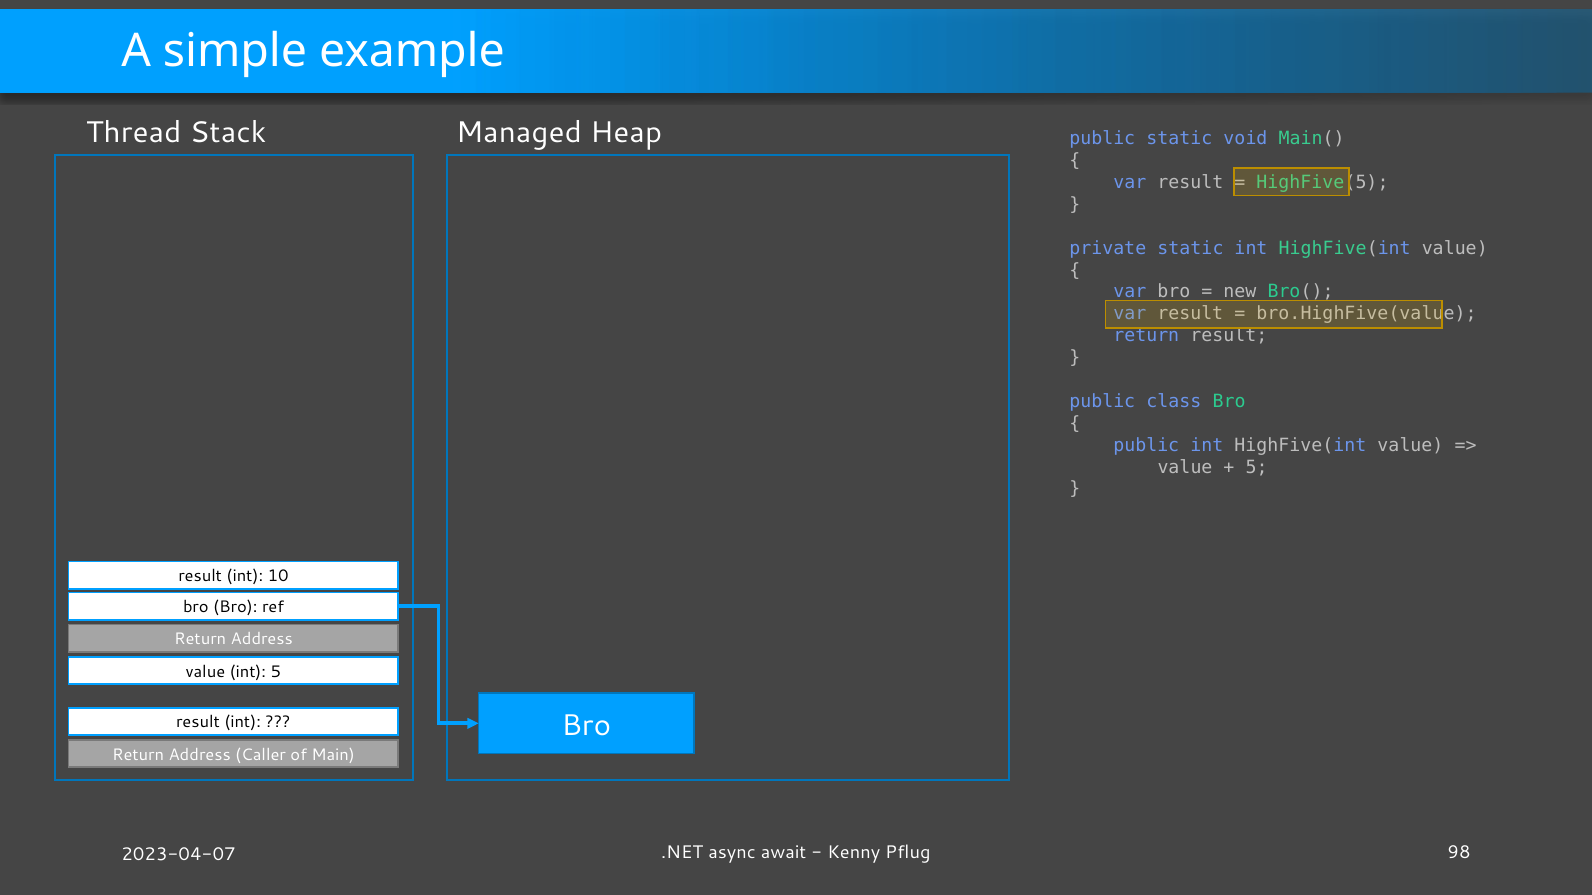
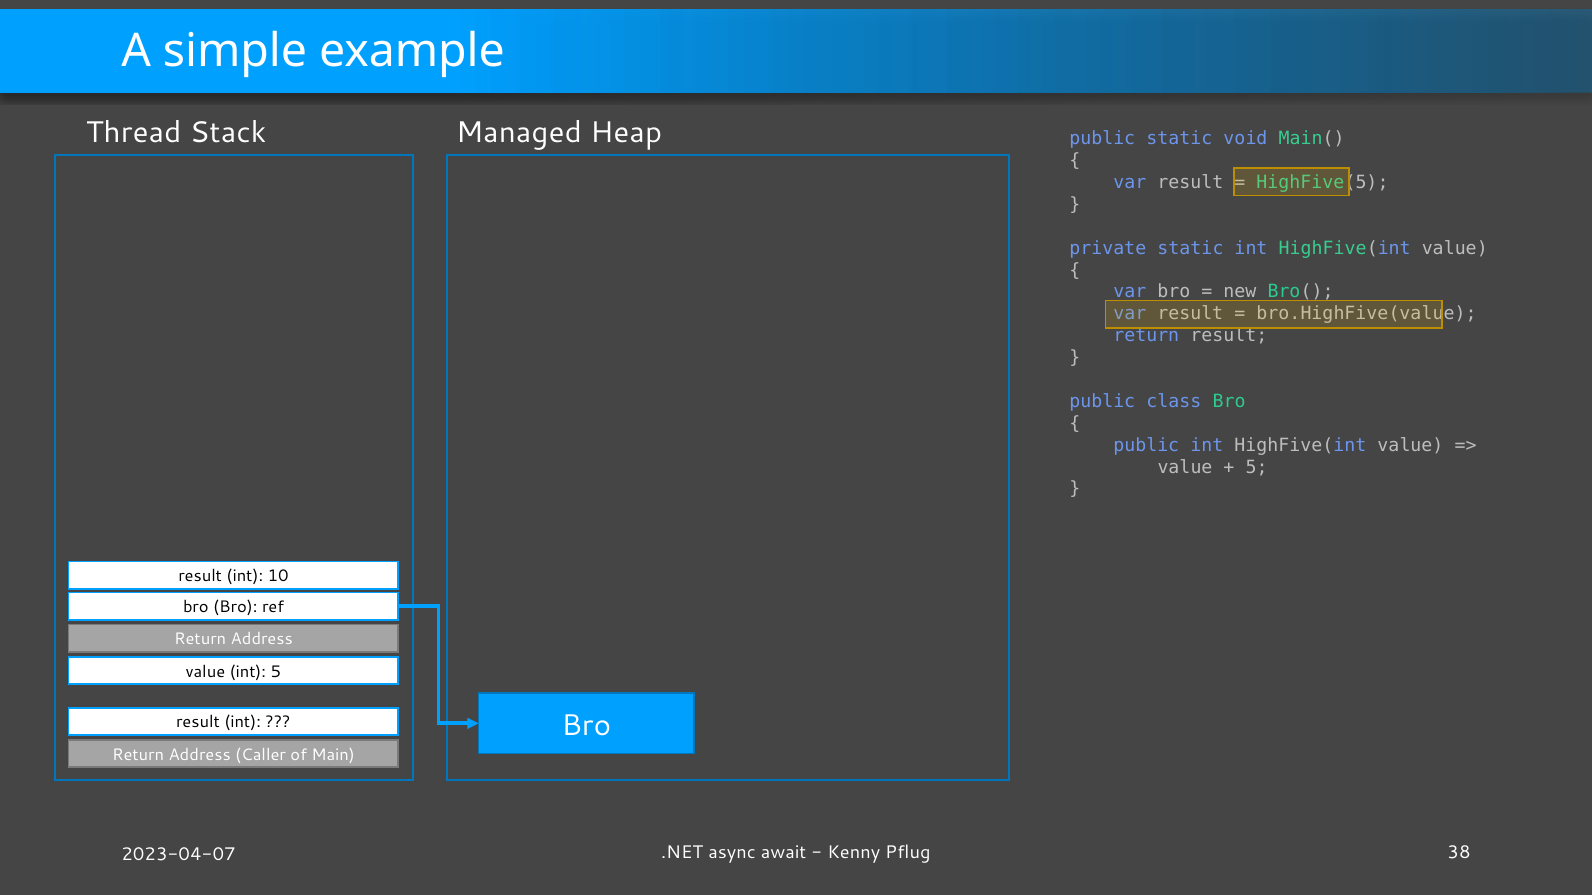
98: 98 -> 38
